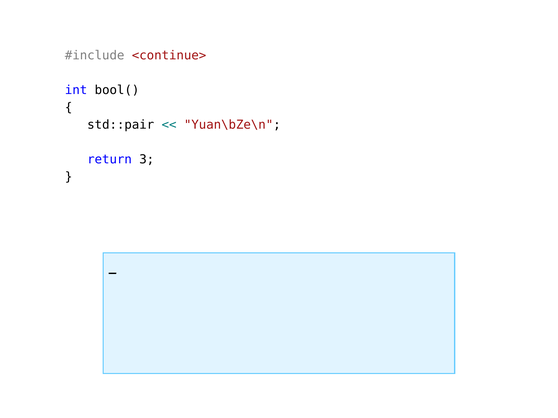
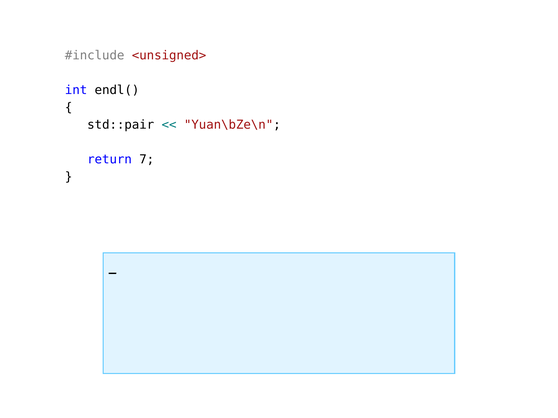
<continue>: <continue> -> <unsigned>
bool(: bool( -> endl(
3: 3 -> 7
